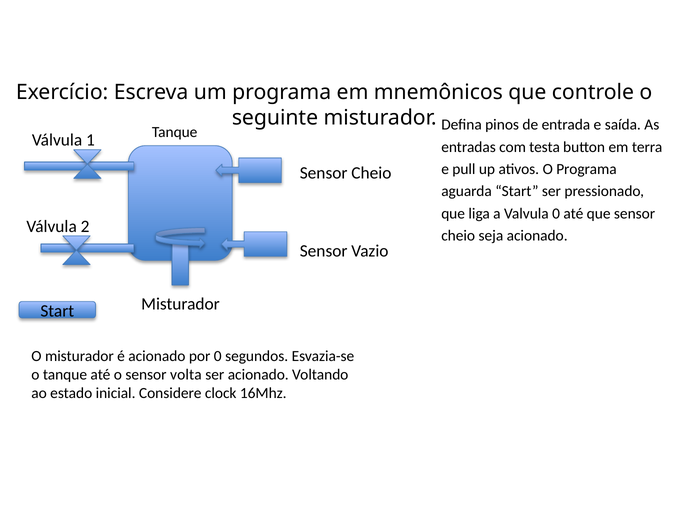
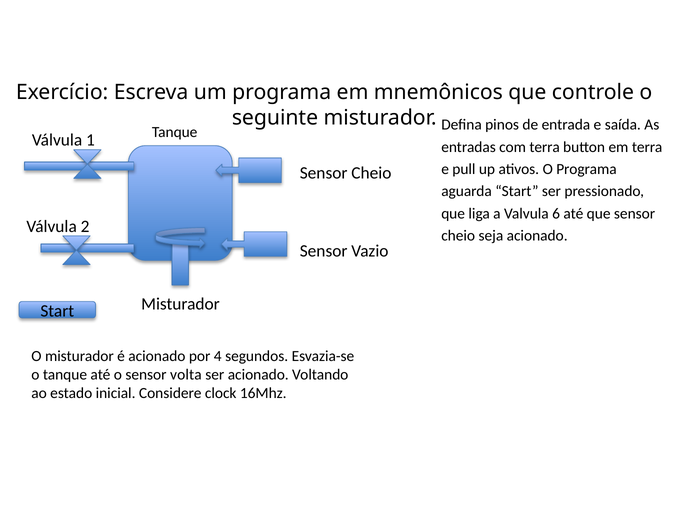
com testa: testa -> terra
Valvula 0: 0 -> 6
por 0: 0 -> 4
